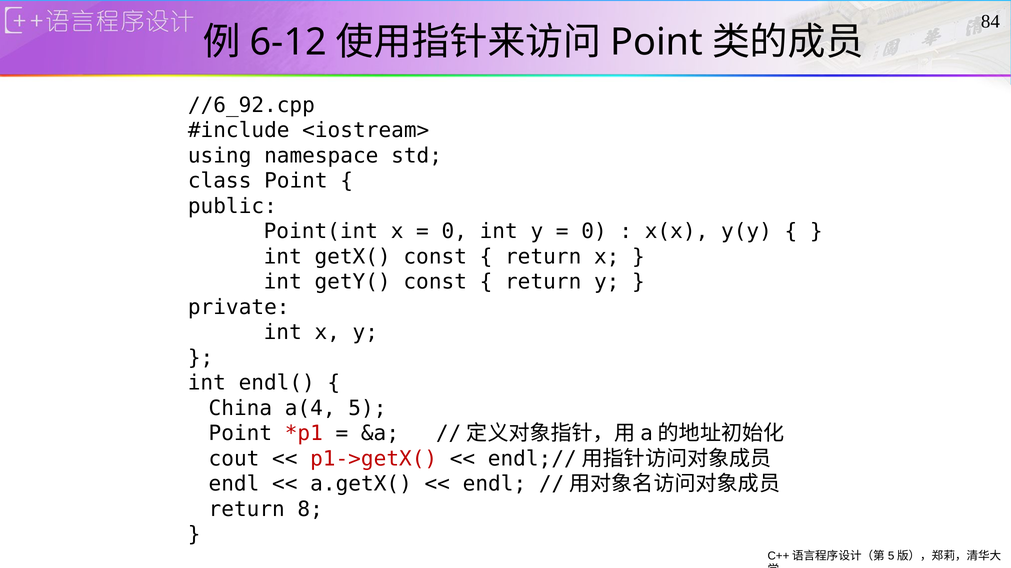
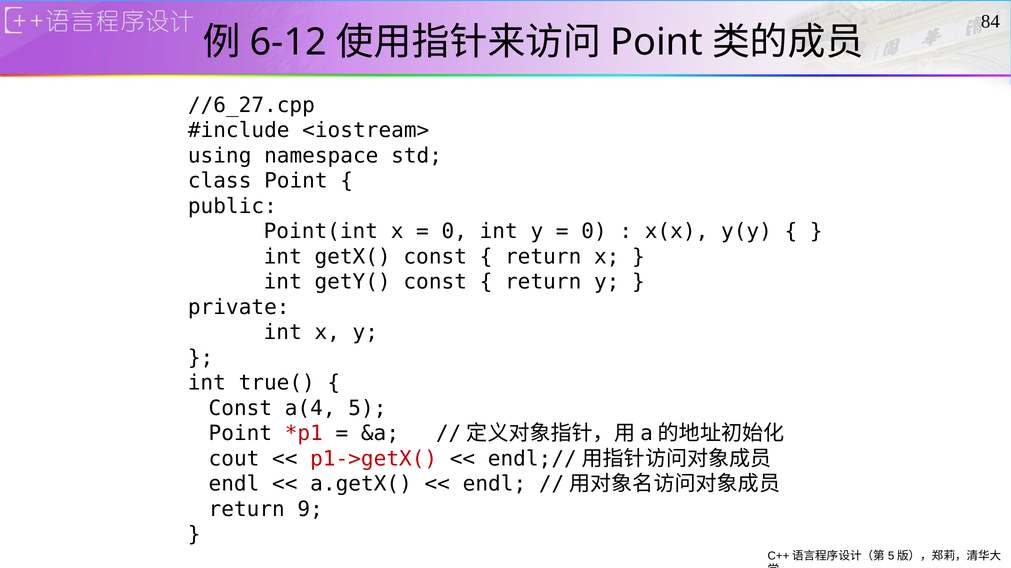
//6_92.cpp: //6_92.cpp -> //6_27.cpp
endl(: endl( -> true(
China at (240, 408): China -> Const
8: 8 -> 9
